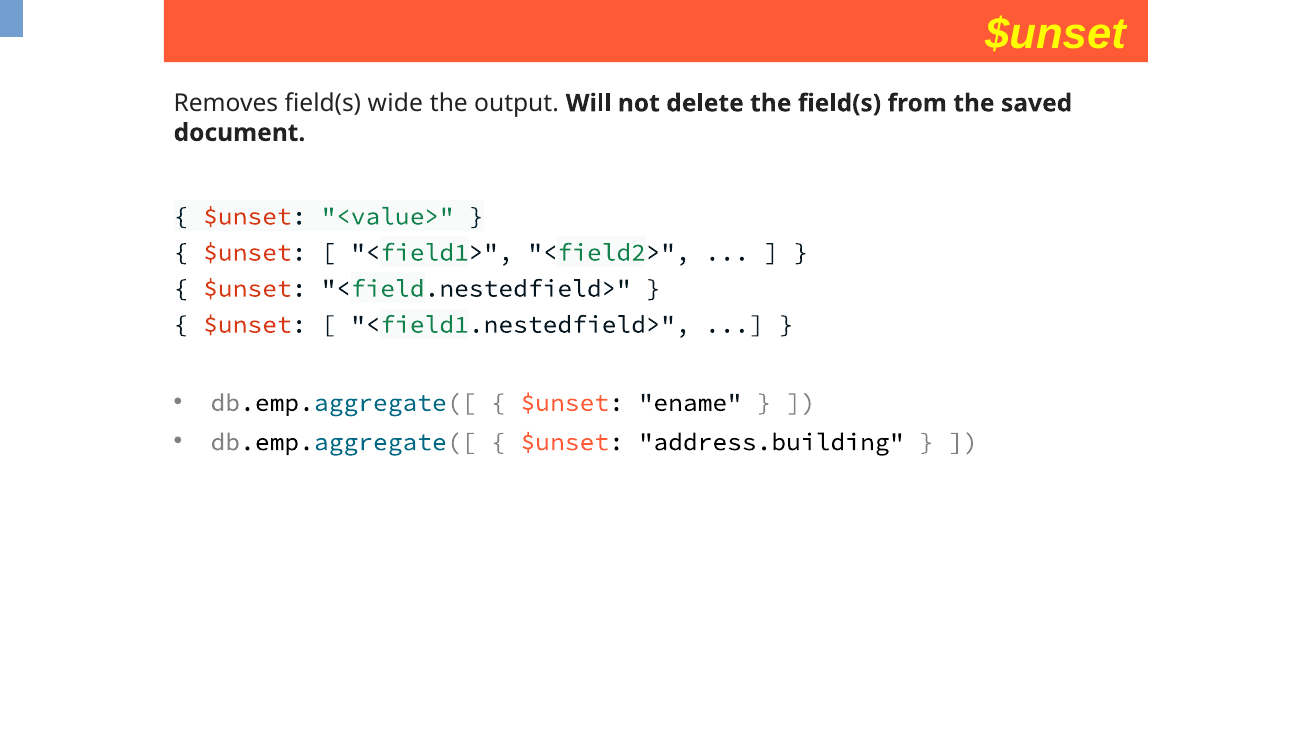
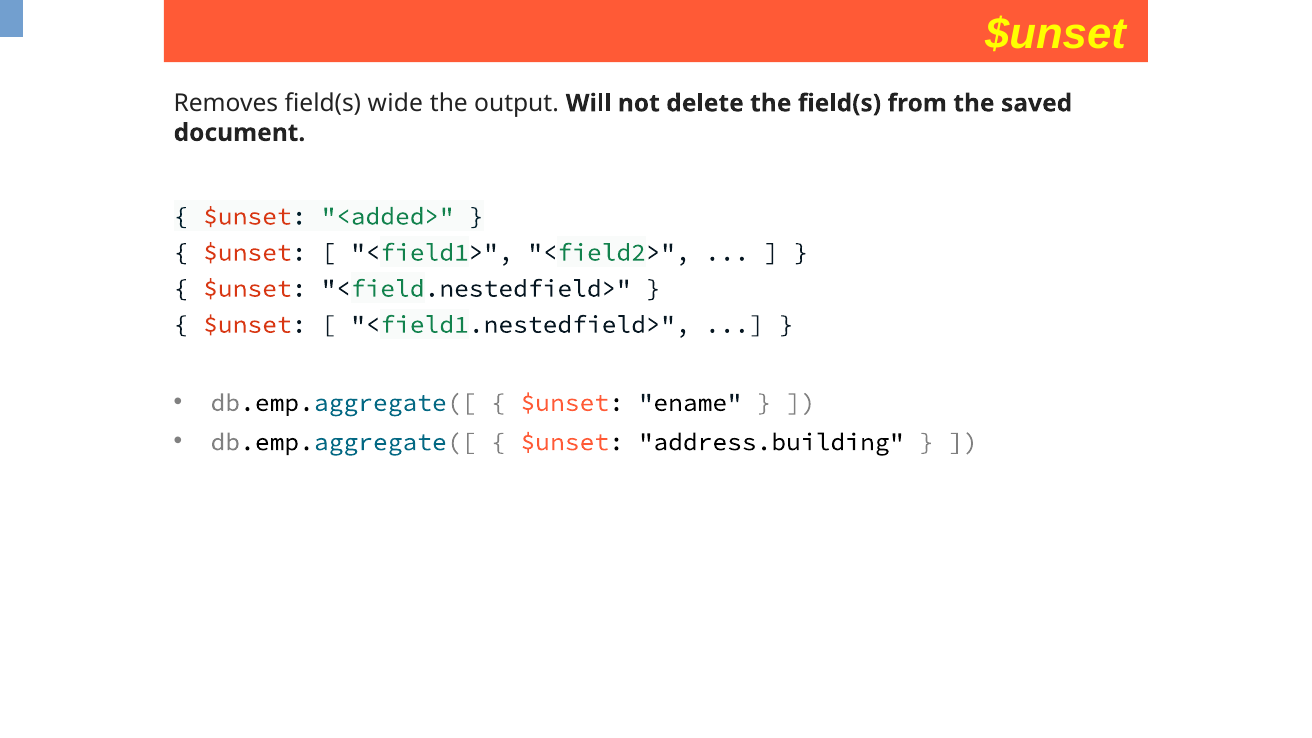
<value>: <value> -> <added>
